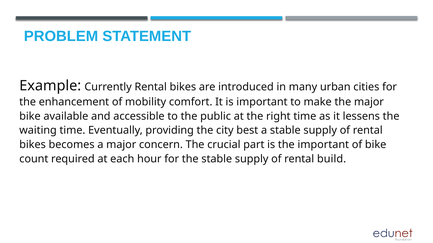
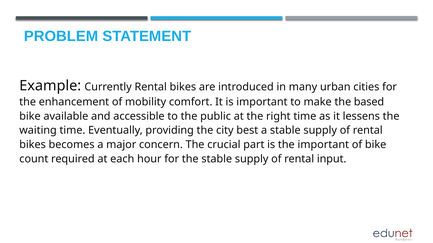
the major: major -> based
build: build -> input
